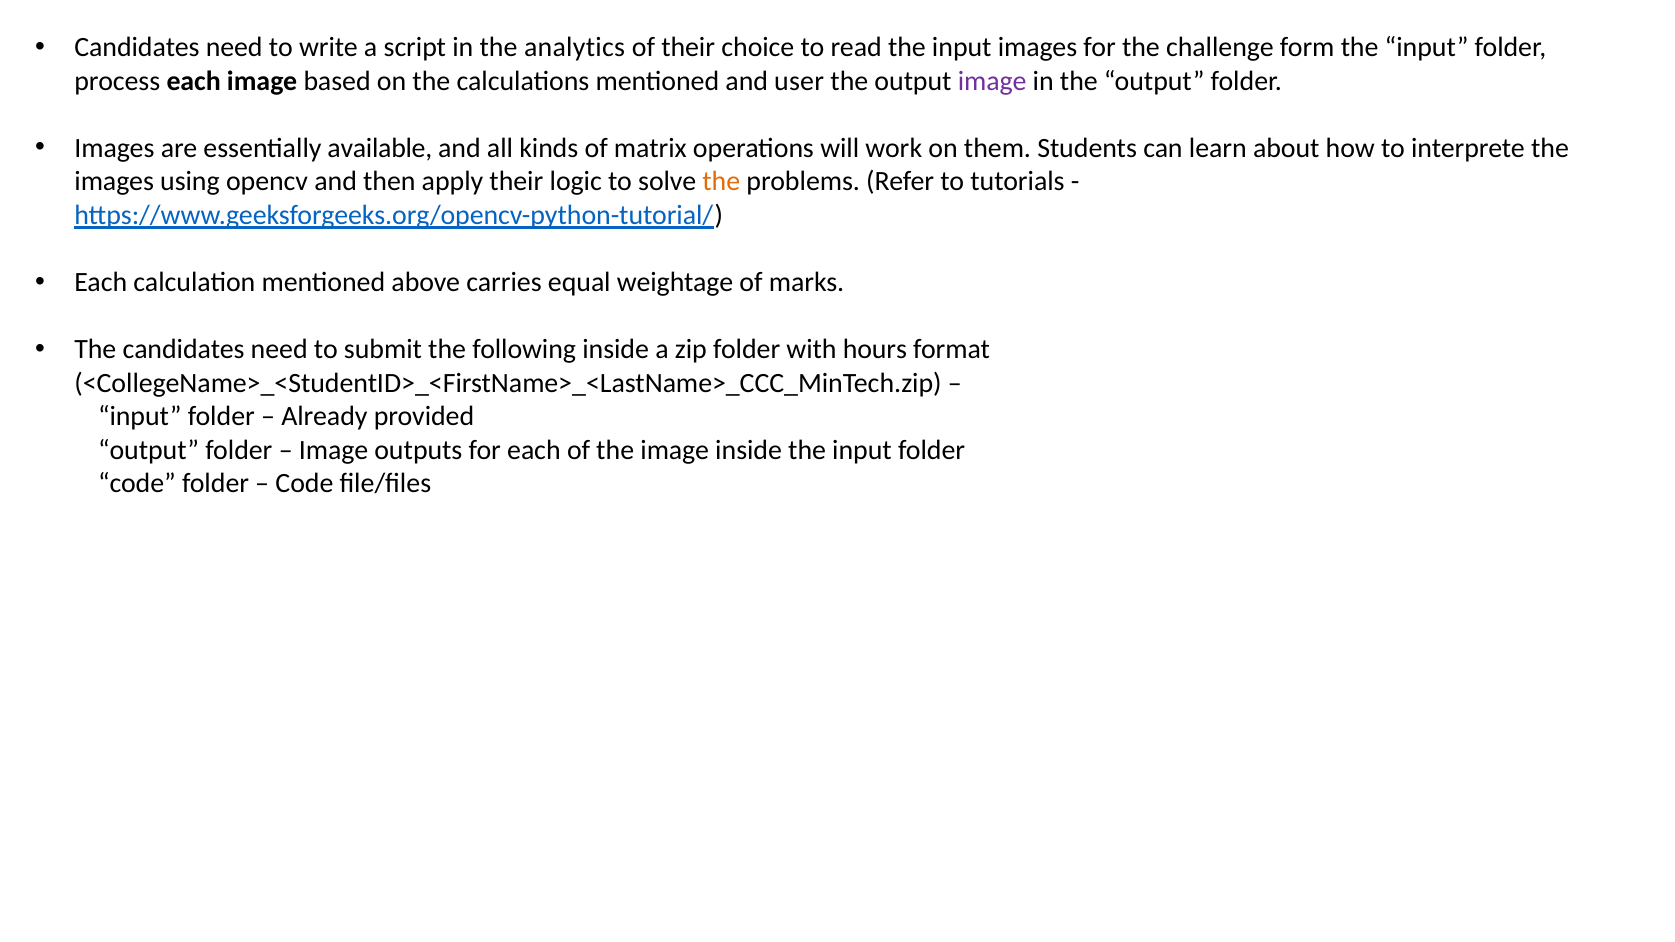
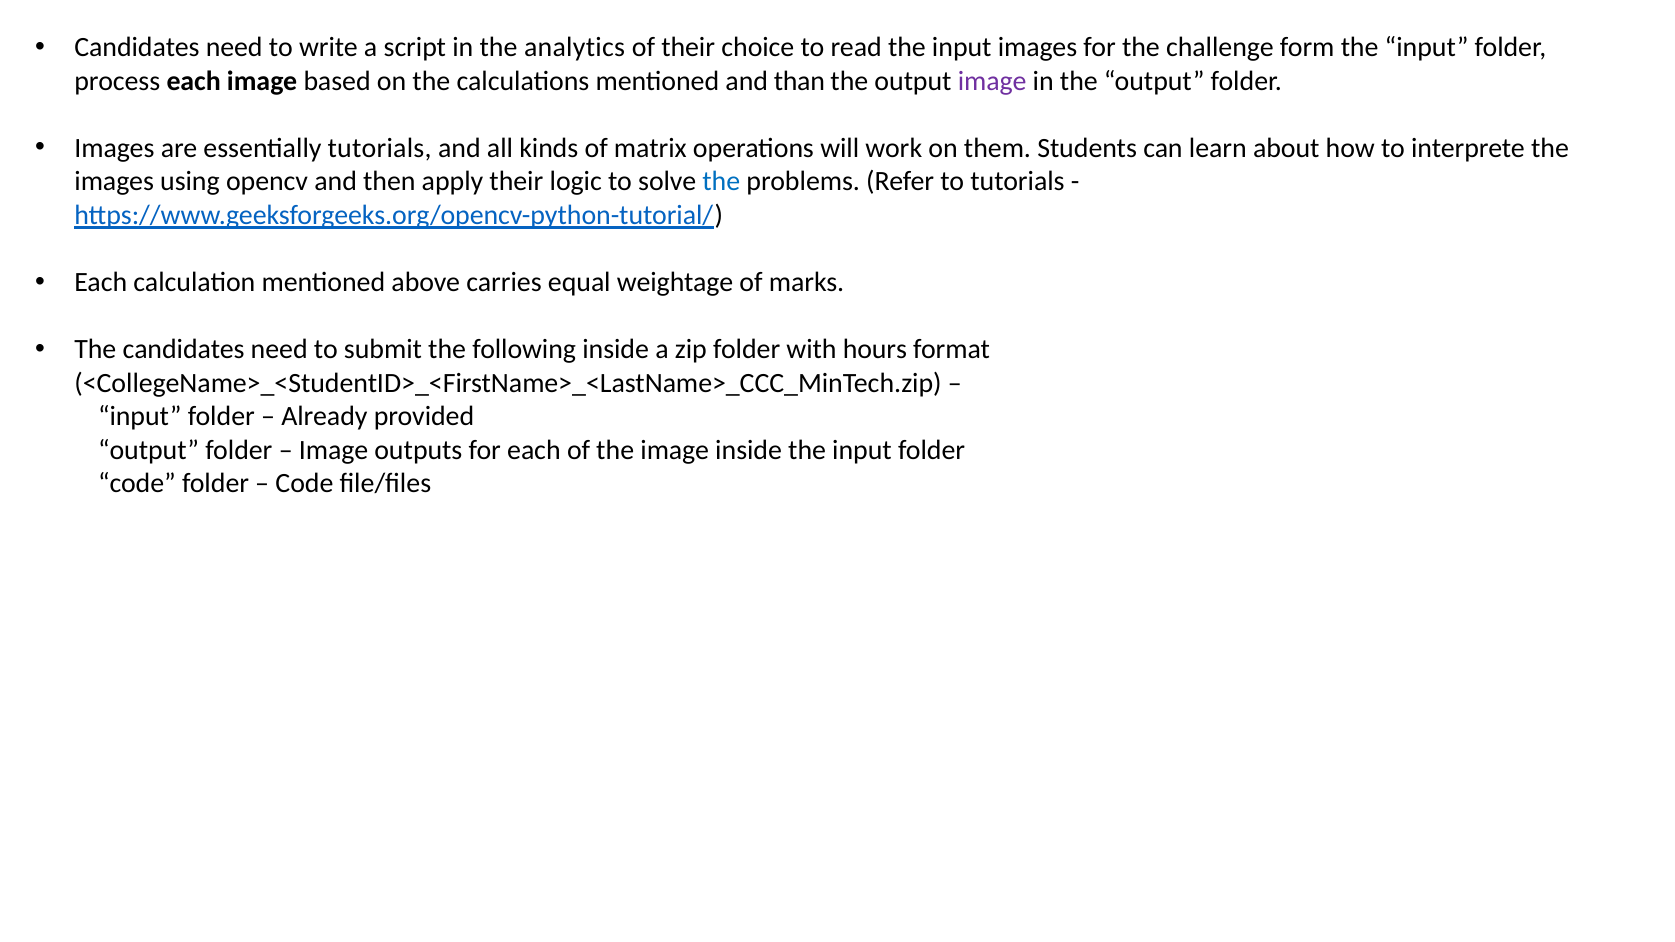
user: user -> than
essentially available: available -> tutorials
the at (721, 182) colour: orange -> blue
